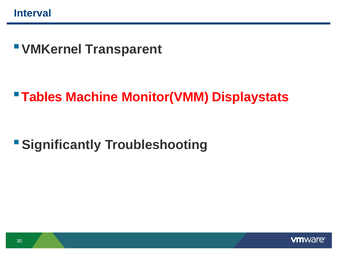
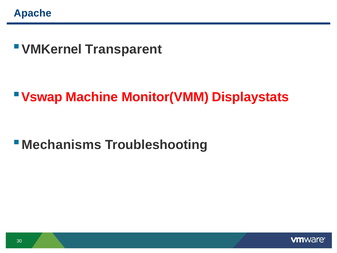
Interval: Interval -> Apache
Tables: Tables -> Vswap
Significantly: Significantly -> Mechanisms
